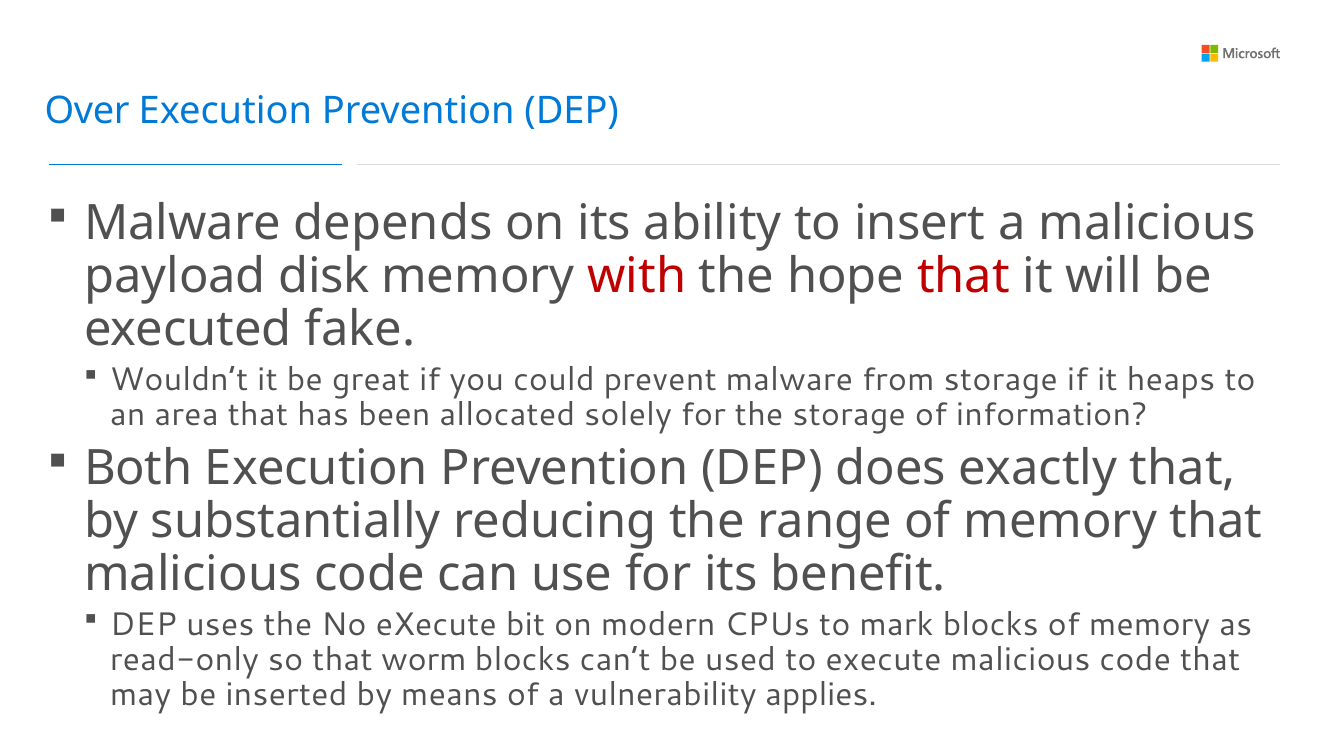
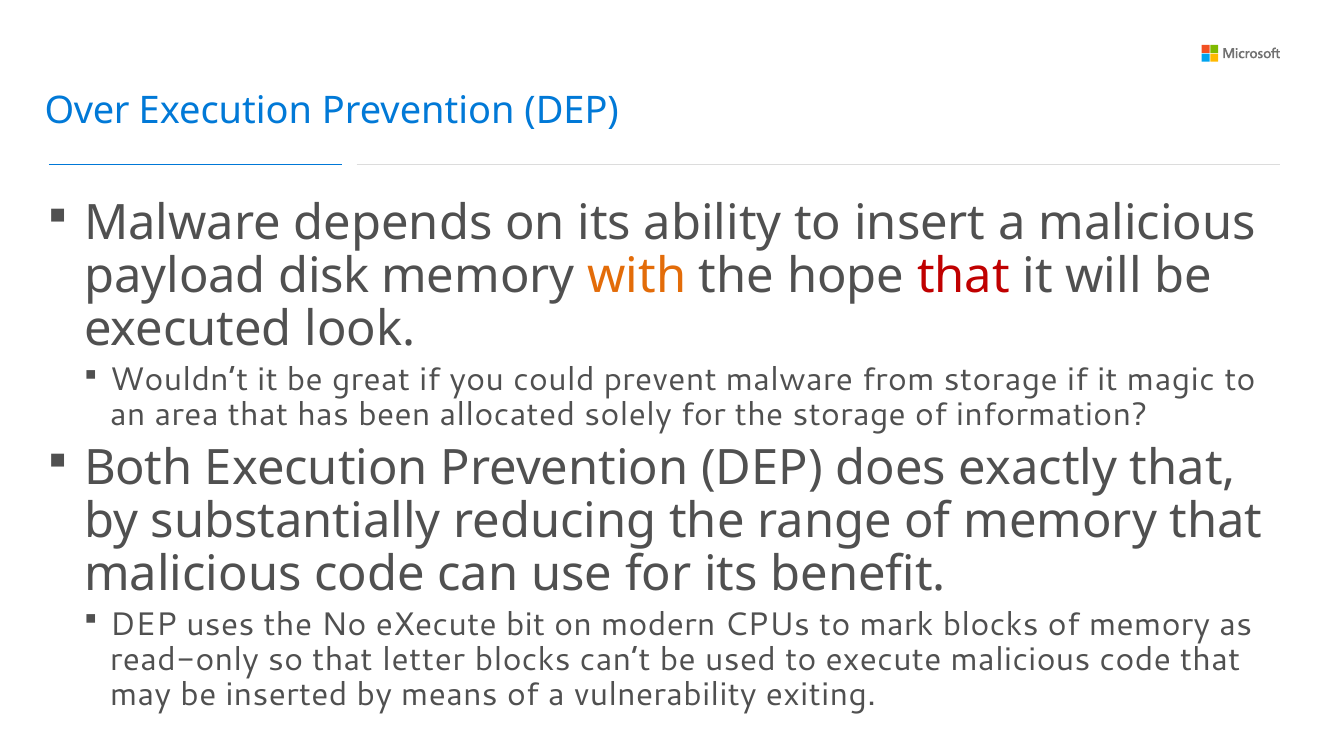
with colour: red -> orange
fake: fake -> look
heaps: heaps -> magic
worm: worm -> letter
applies: applies -> exiting
